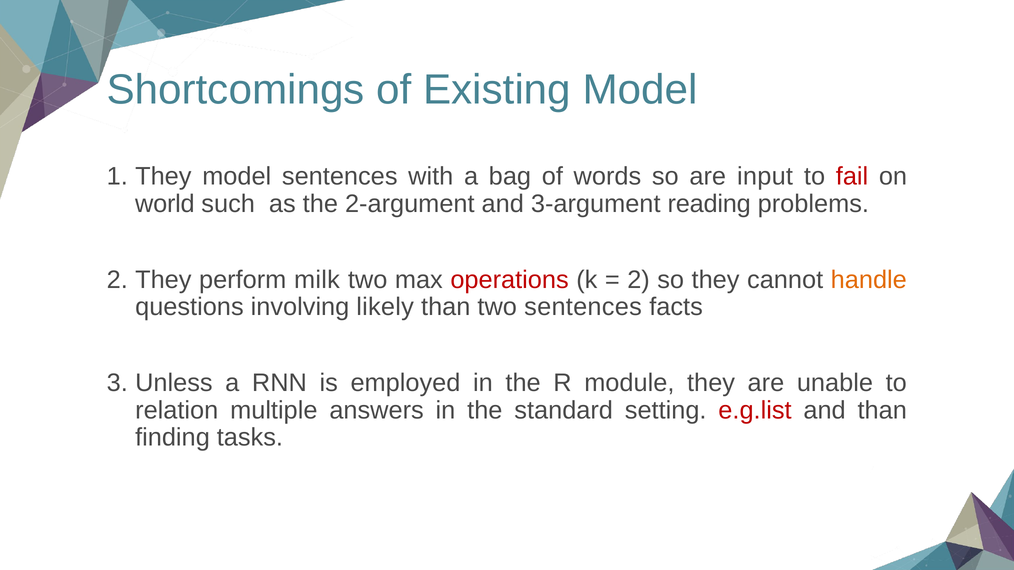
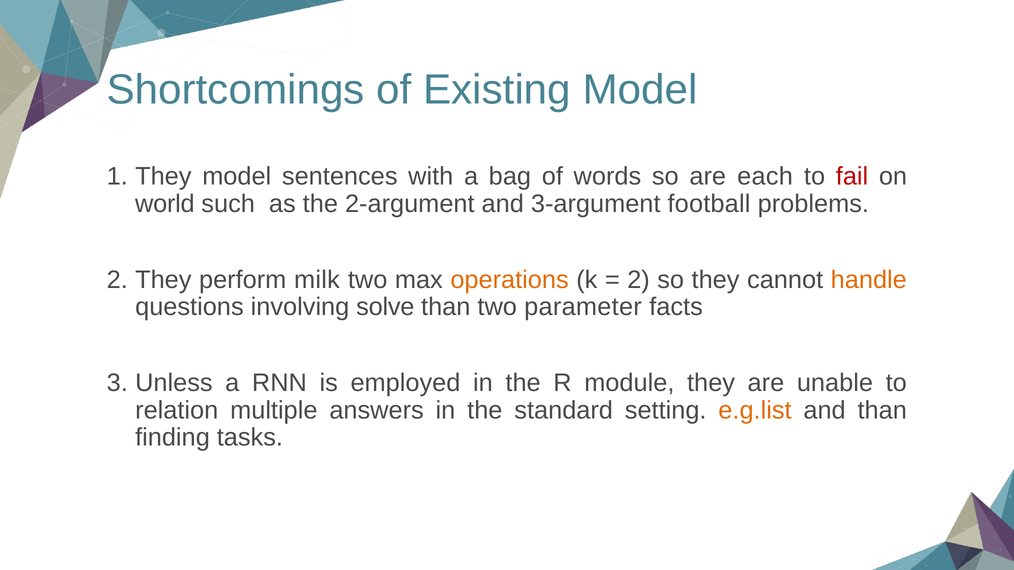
input: input -> each
reading: reading -> football
operations colour: red -> orange
likely: likely -> solve
two sentences: sentences -> parameter
e.g.list colour: red -> orange
